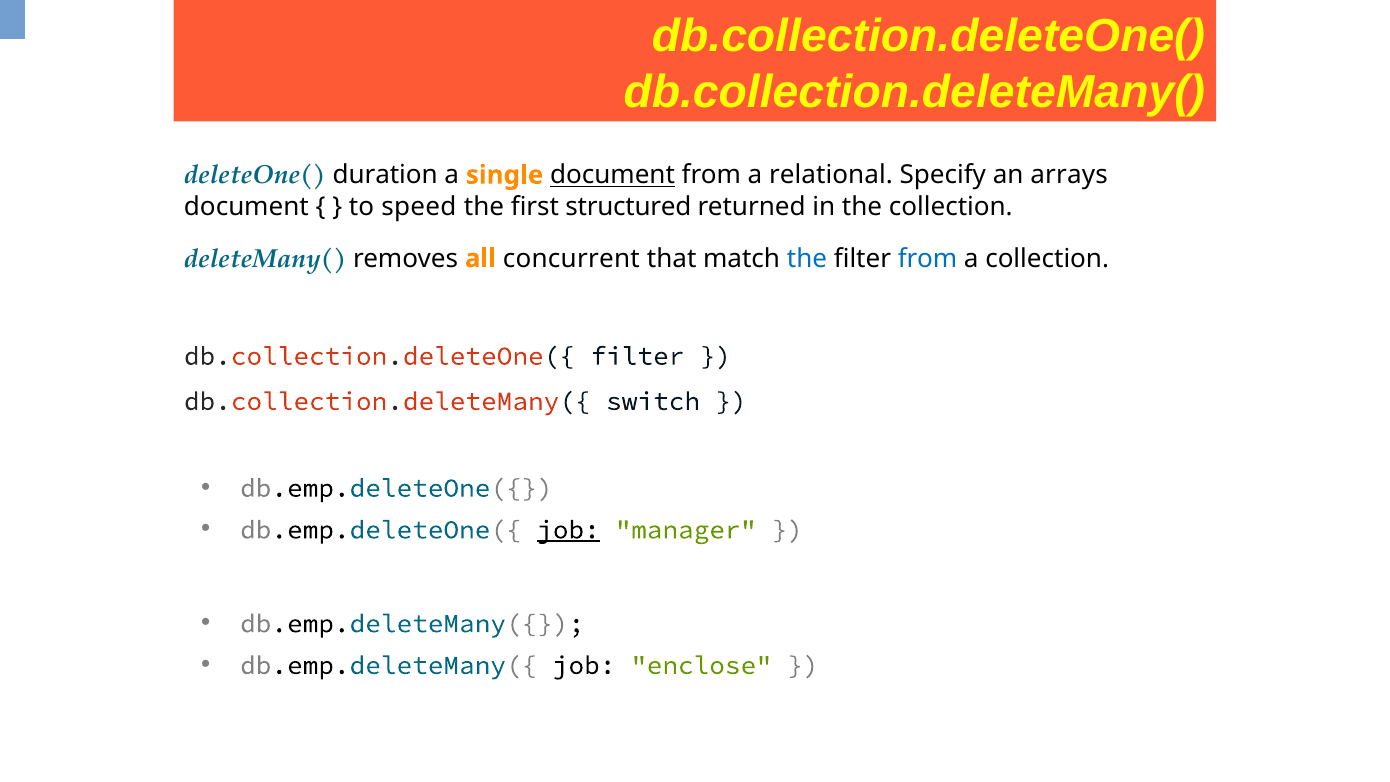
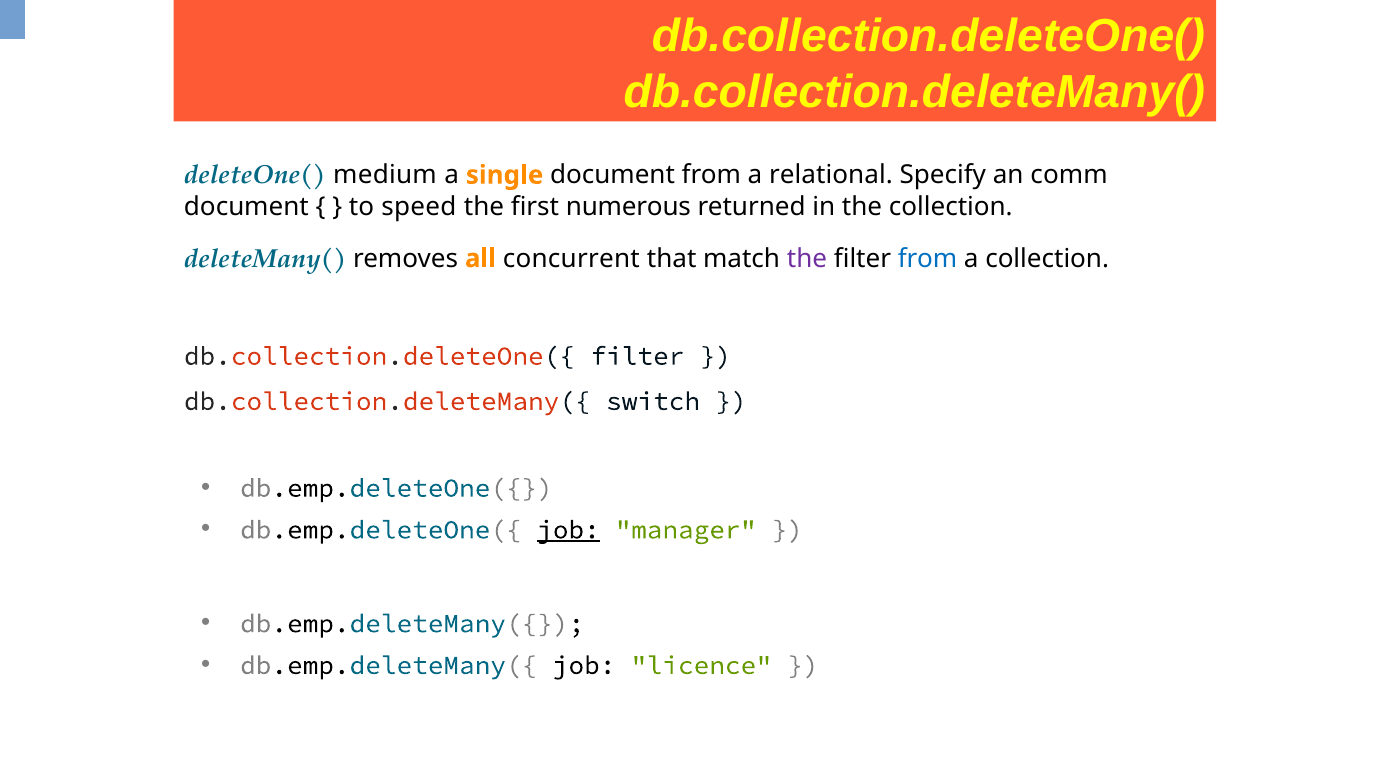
duration: duration -> medium
document at (613, 175) underline: present -> none
arrays: arrays -> comm
structured: structured -> numerous
the at (807, 259) colour: blue -> purple
enclose: enclose -> licence
